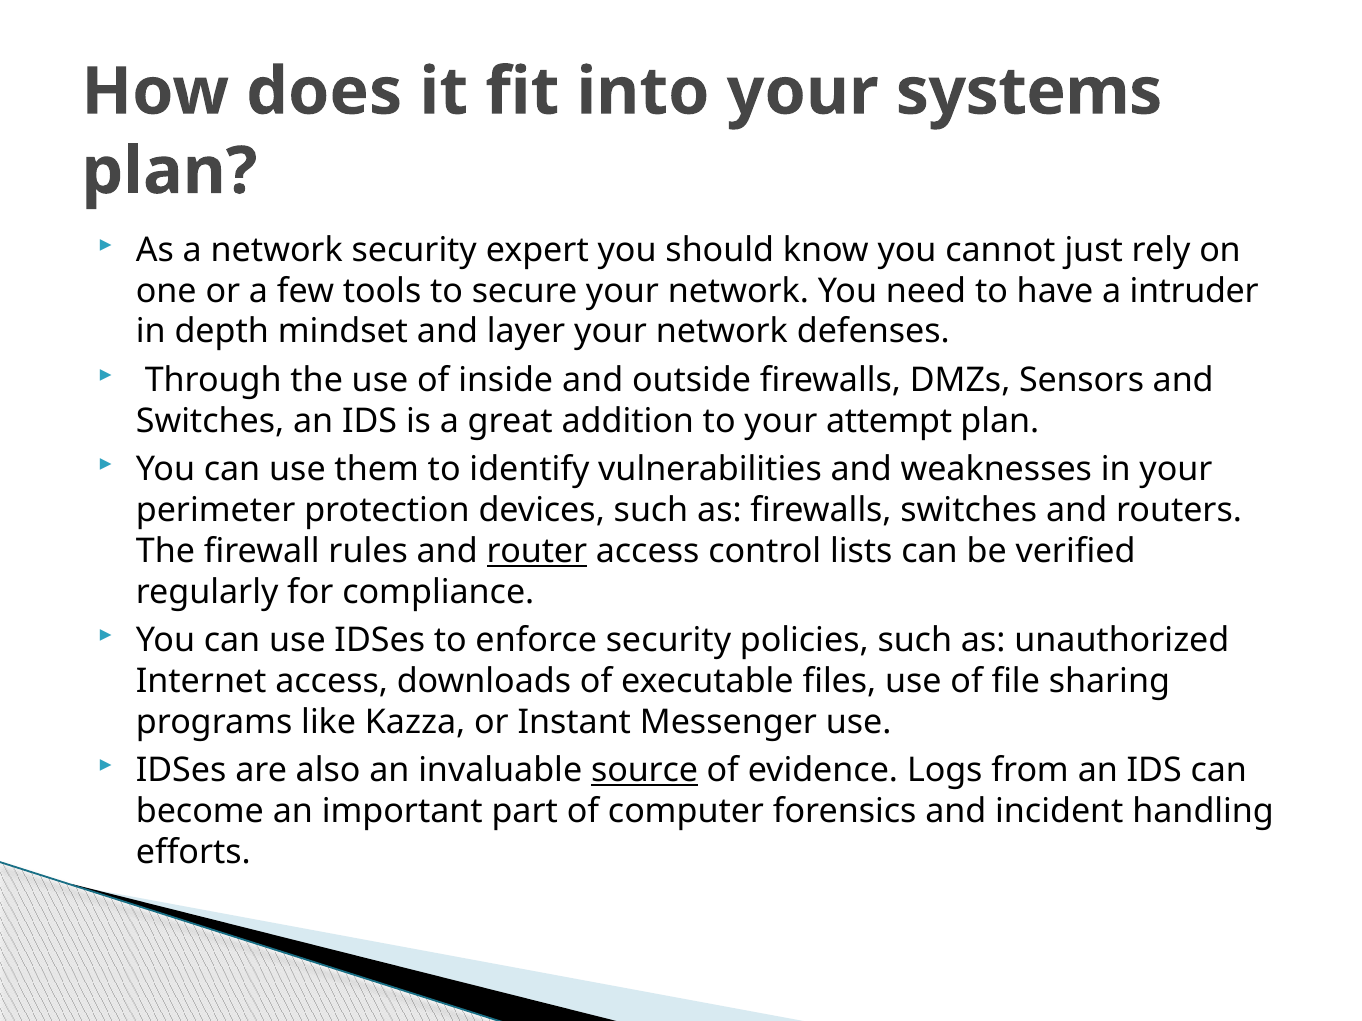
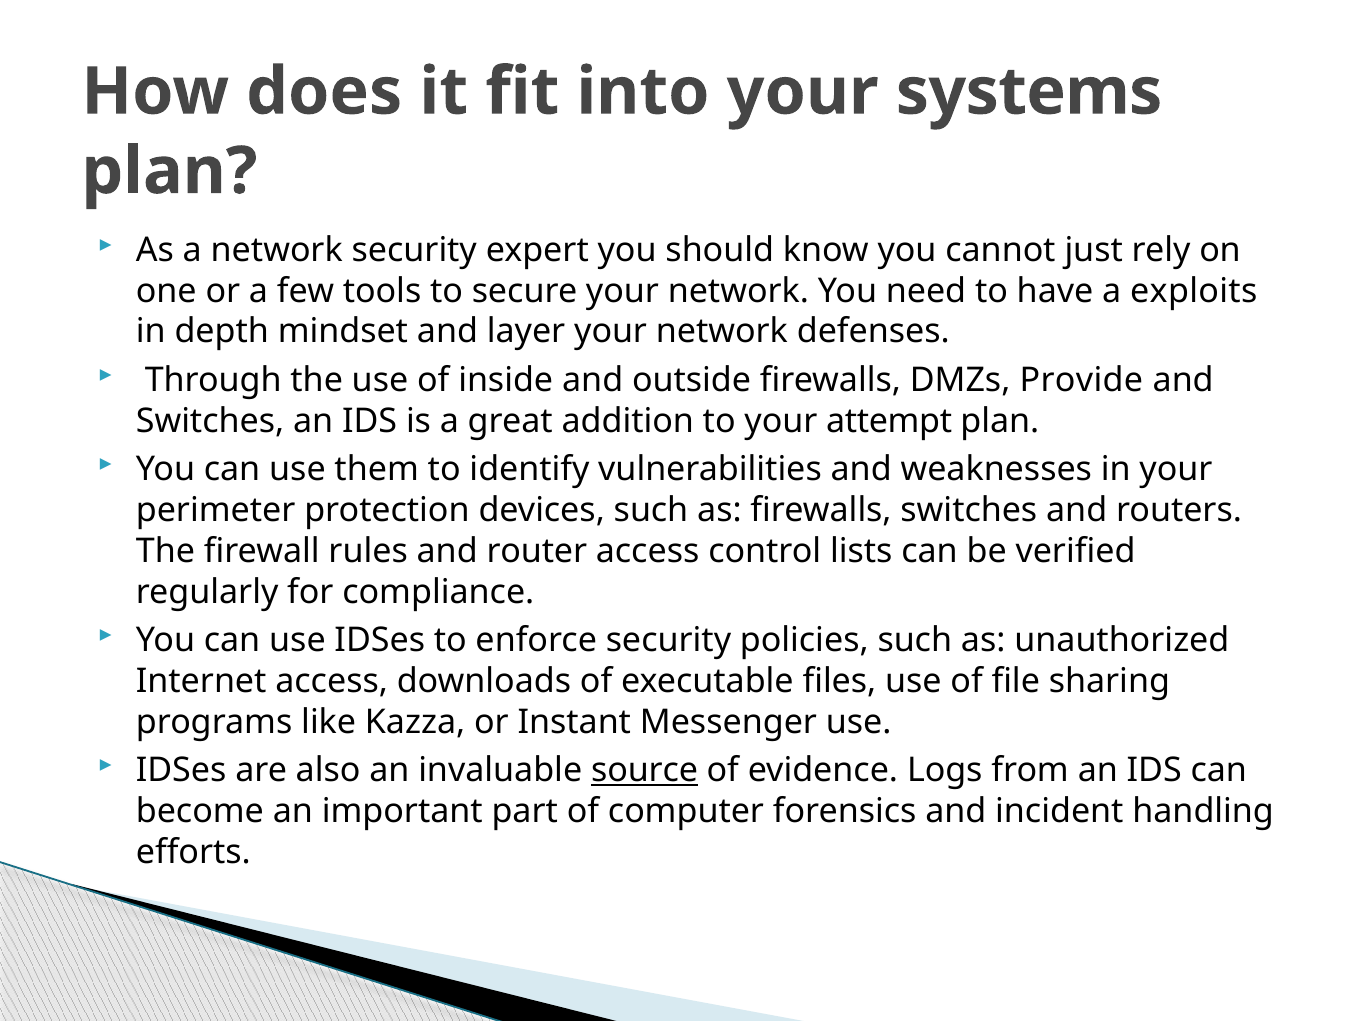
intruder: intruder -> exploits
Sensors: Sensors -> Provide
router underline: present -> none
